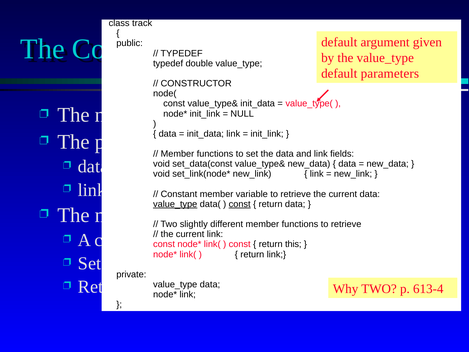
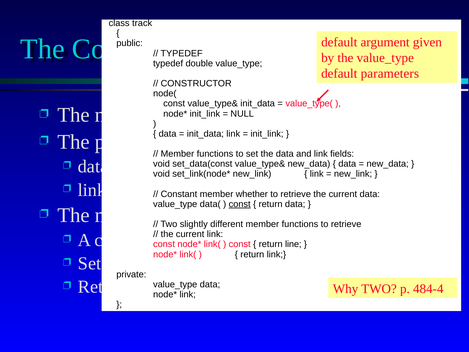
variable: variable -> whether
value_type at (175, 204) underline: present -> none
this: this -> line
613-4: 613-4 -> 484-4
